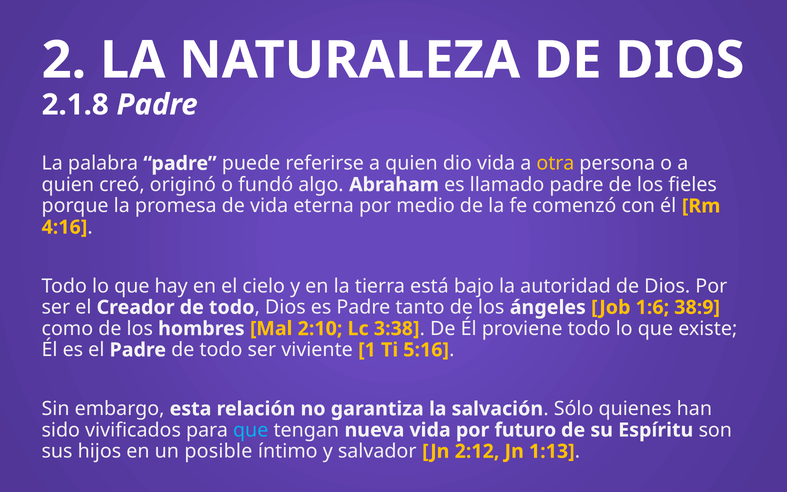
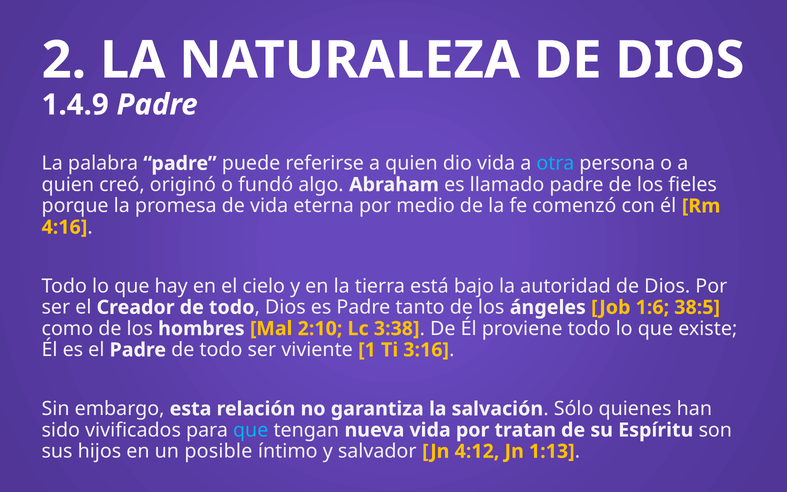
2.1.8: 2.1.8 -> 1.4.9
otra colour: yellow -> light blue
38:9: 38:9 -> 38:5
5:16: 5:16 -> 3:16
futuro: futuro -> tratan
2:12: 2:12 -> 4:12
